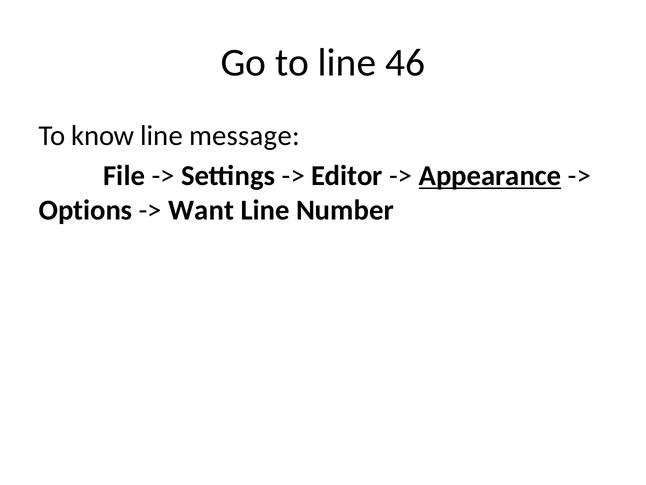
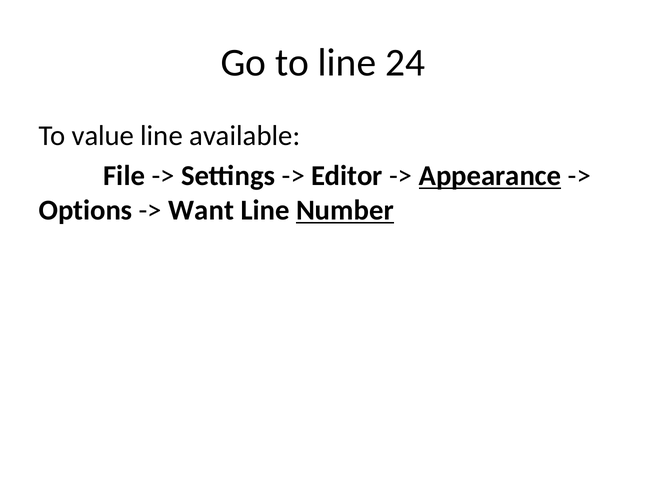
46: 46 -> 24
know: know -> value
message: message -> available
Number underline: none -> present
